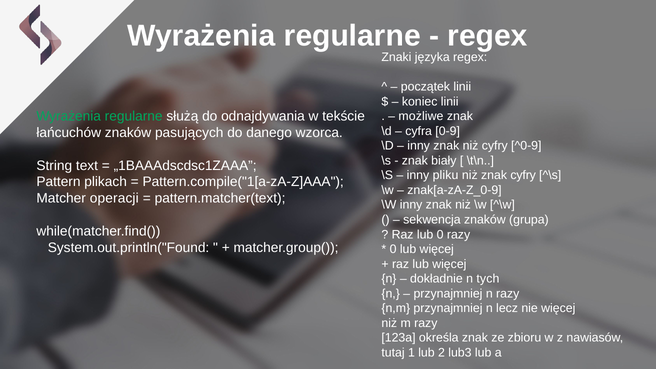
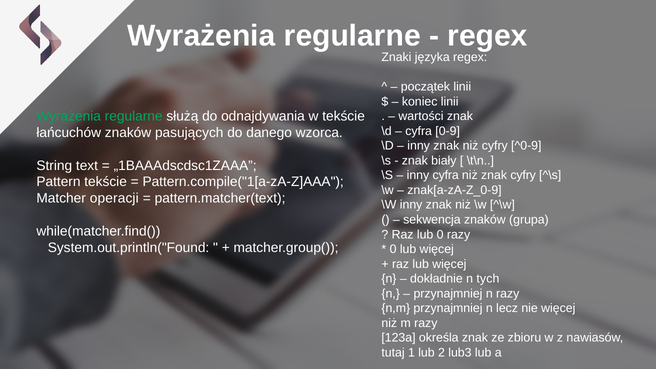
możliwe: możliwe -> wartości
inny pliku: pliku -> cyfra
Pattern plikach: plikach -> tekście
